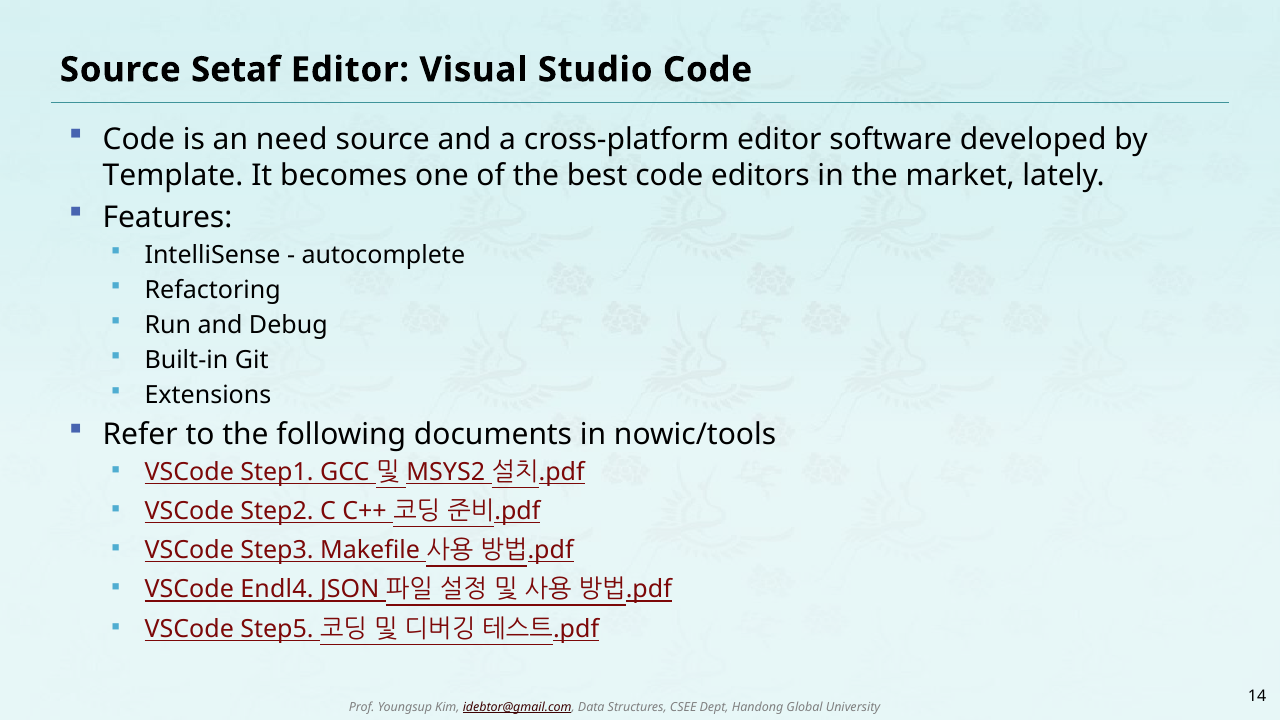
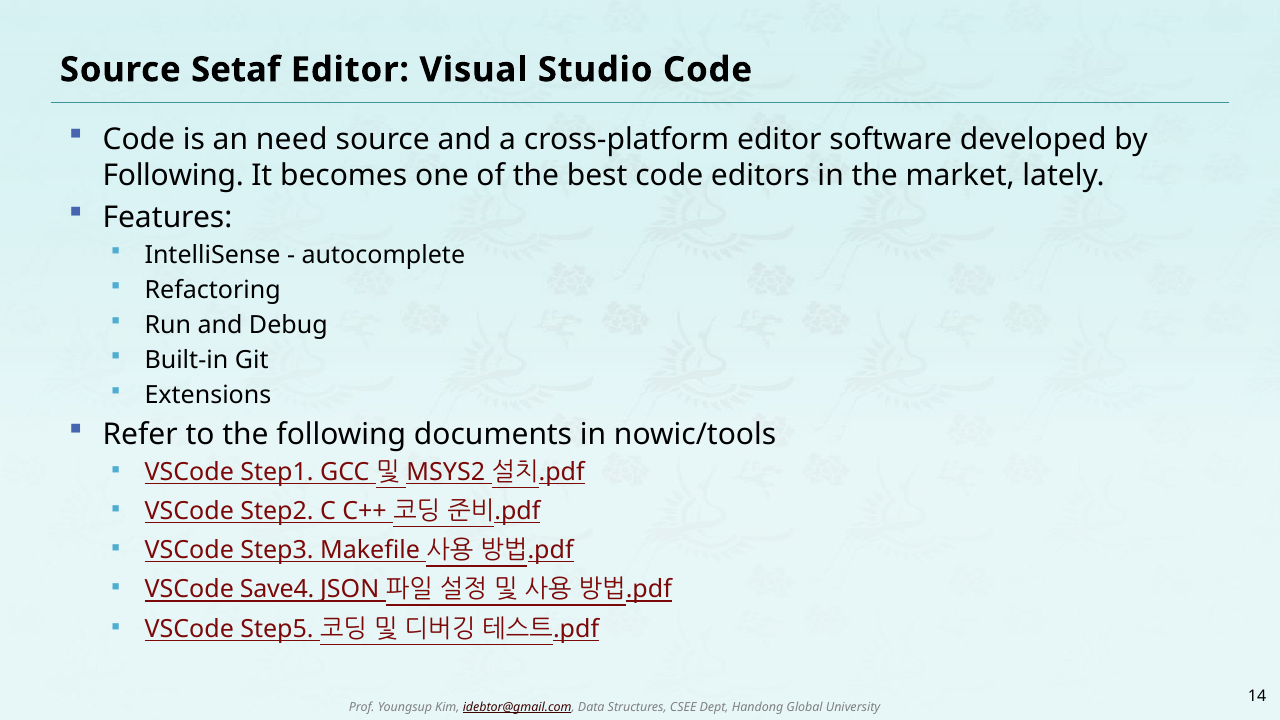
Template at (173, 175): Template -> Following
Endl4: Endl4 -> Save4
